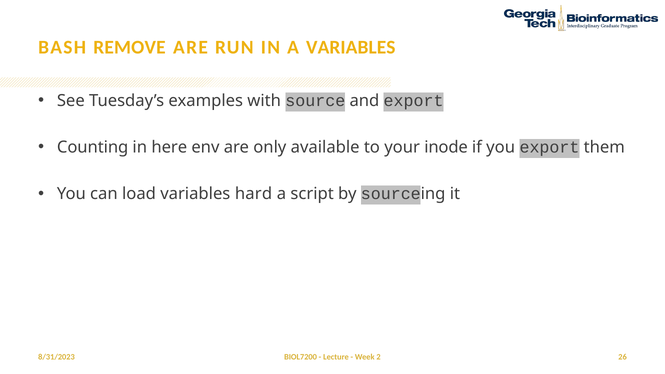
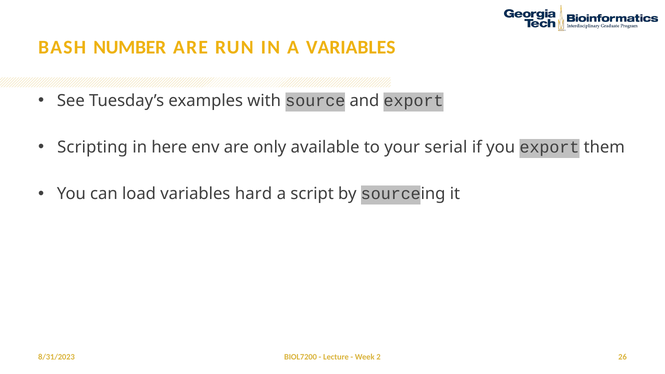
REMOVE: REMOVE -> NUMBER
Counting: Counting -> Scripting
inode: inode -> serial
